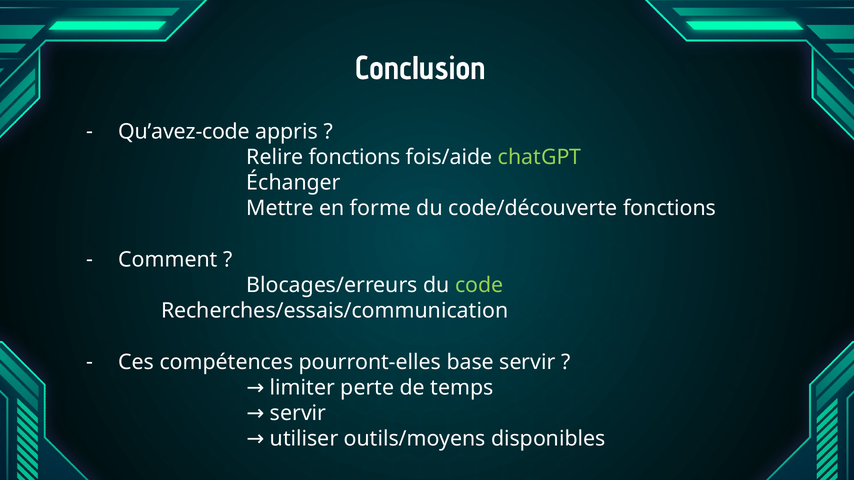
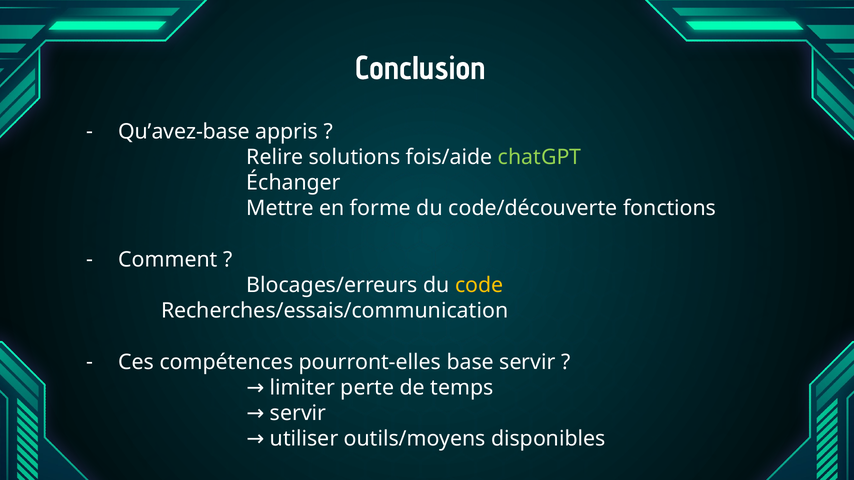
Qu’avez-code: Qu’avez-code -> Qu’avez-base
Relire fonctions: fonctions -> solutions
code colour: light green -> yellow
